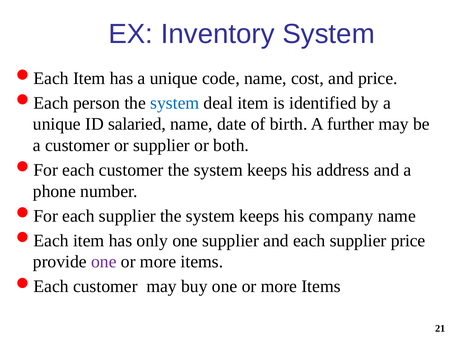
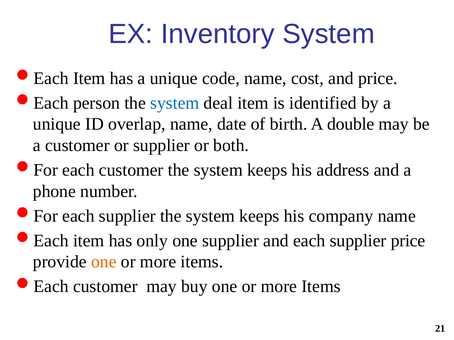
salaried: salaried -> overlap
further: further -> double
one at (104, 262) colour: purple -> orange
